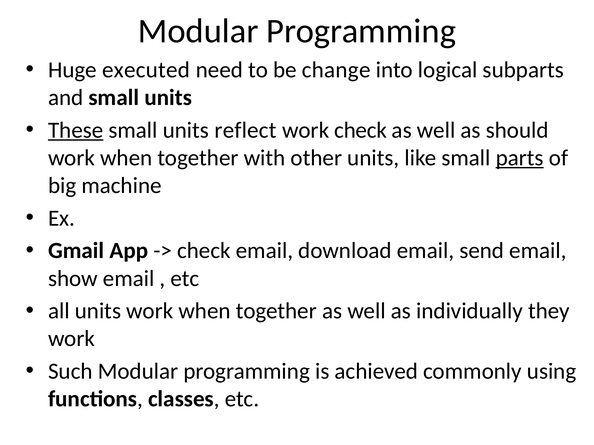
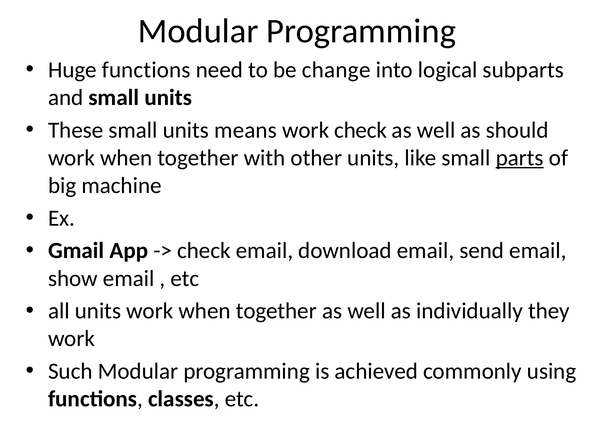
Huge executed: executed -> functions
These underline: present -> none
reflect: reflect -> means
